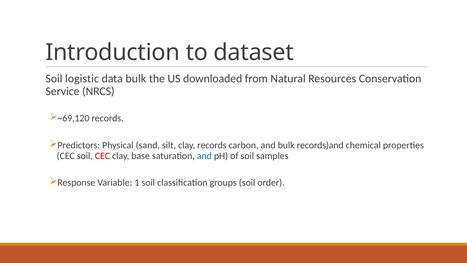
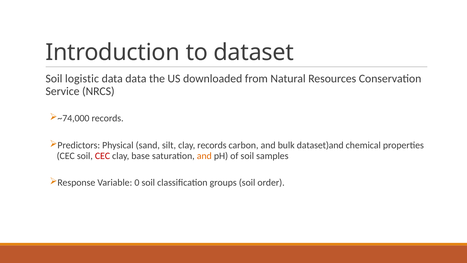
data bulk: bulk -> data
~69,120: ~69,120 -> ~74,000
records)and: records)and -> dataset)and
and at (204, 156) colour: blue -> orange
1: 1 -> 0
